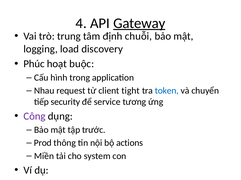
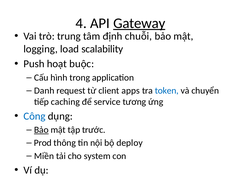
discovery: discovery -> scalability
Phúc: Phúc -> Push
Nhau: Nhau -> Danh
tight: tight -> apps
security: security -> caching
Công colour: purple -> blue
Bảo at (41, 130) underline: none -> present
actions: actions -> deploy
